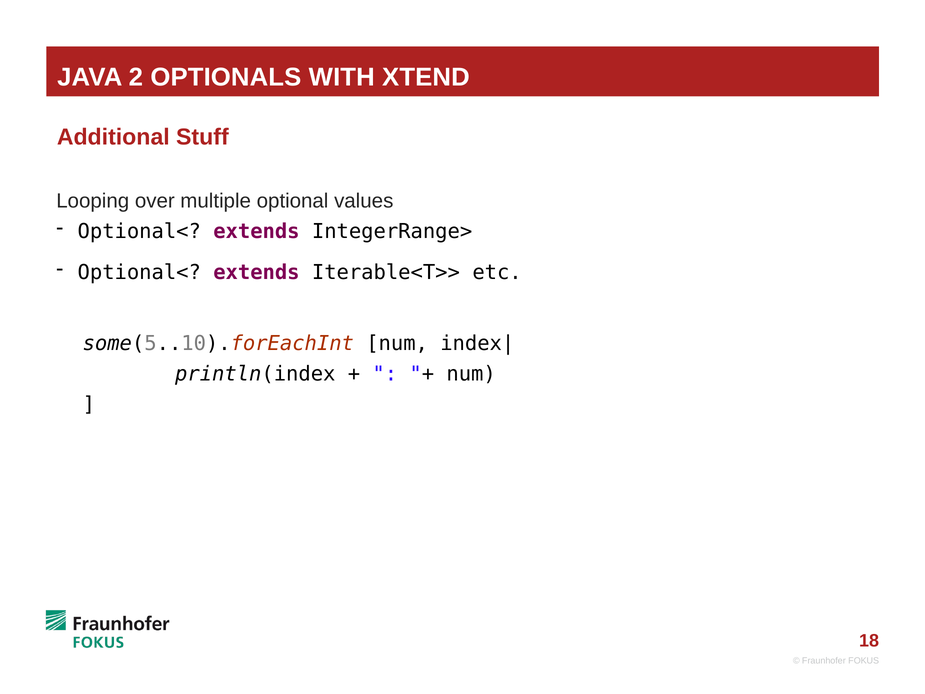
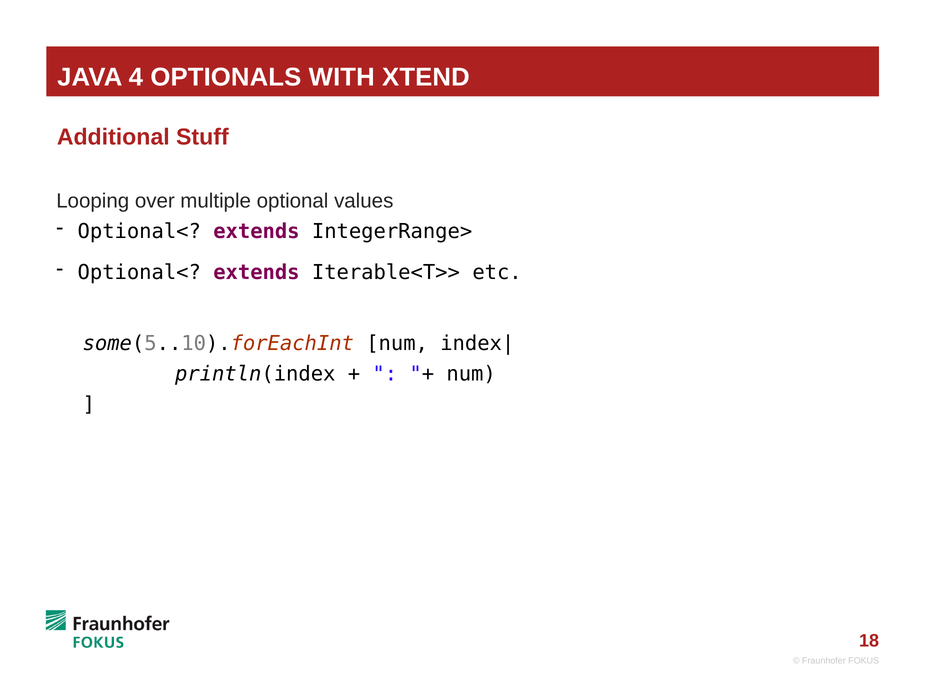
2: 2 -> 4
